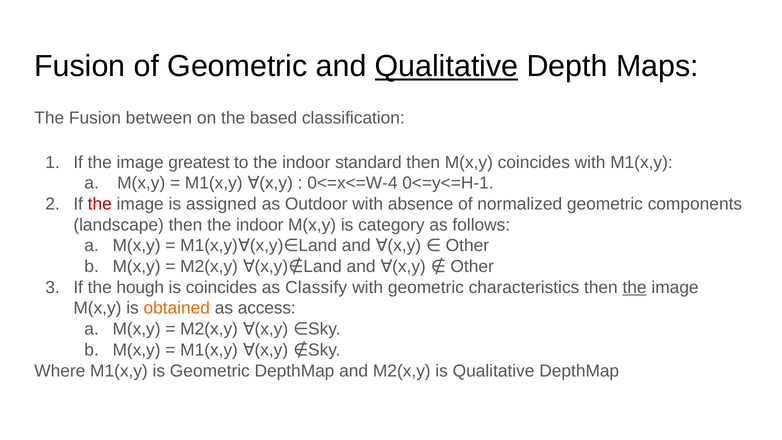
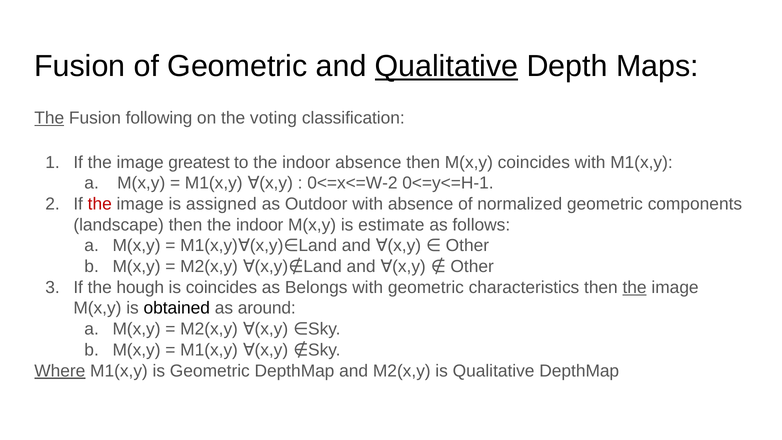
The at (49, 118) underline: none -> present
between: between -> following
based: based -> voting
indoor standard: standard -> absence
0<=x<=W-4: 0<=x<=W-4 -> 0<=x<=W-2
category: category -> estimate
Classify: Classify -> Belongs
obtained colour: orange -> black
access: access -> around
Where underline: none -> present
